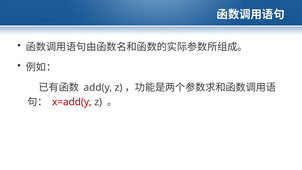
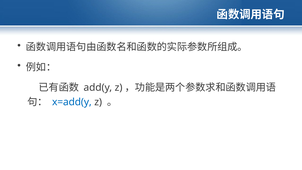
x=add(y colour: red -> blue
